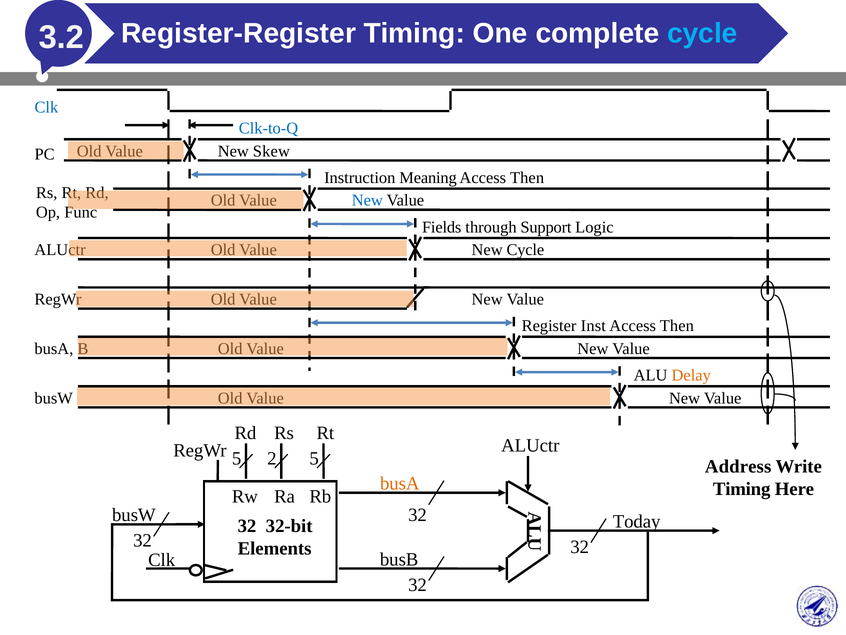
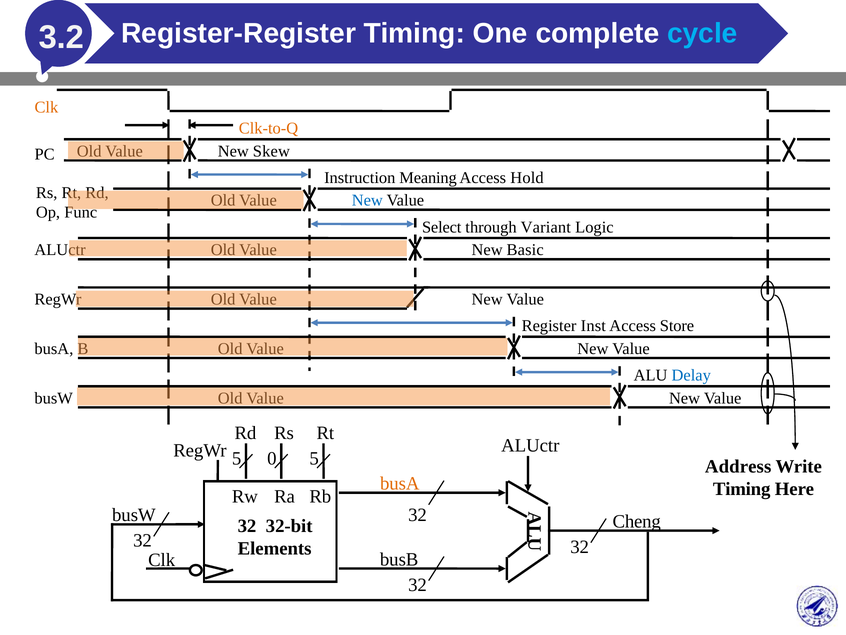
Clk at (46, 107) colour: blue -> orange
Clk-to-Q colour: blue -> orange
Then at (527, 178): Then -> Hold
Fields: Fields -> Select
Support: Support -> Variant
New Cycle: Cycle -> Basic
Then at (677, 326): Then -> Store
Delay colour: orange -> blue
2: 2 -> 0
Today: Today -> Cheng
